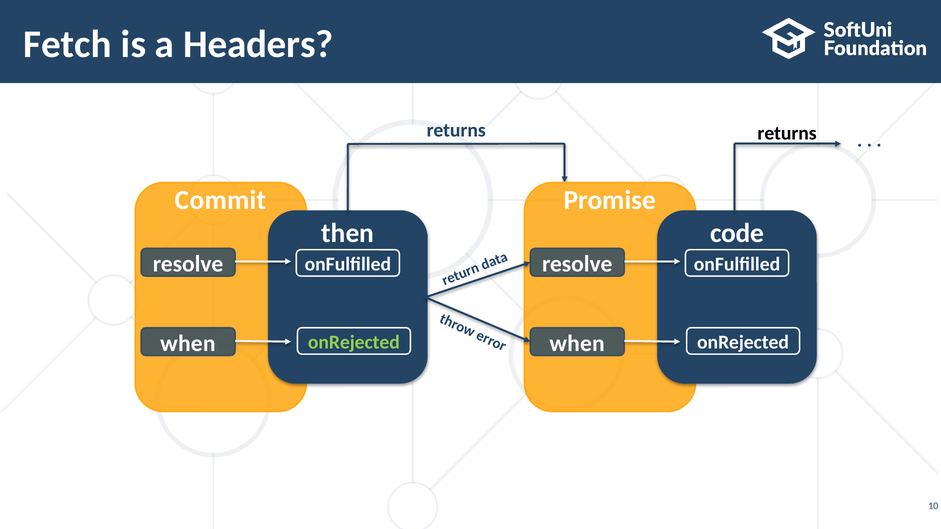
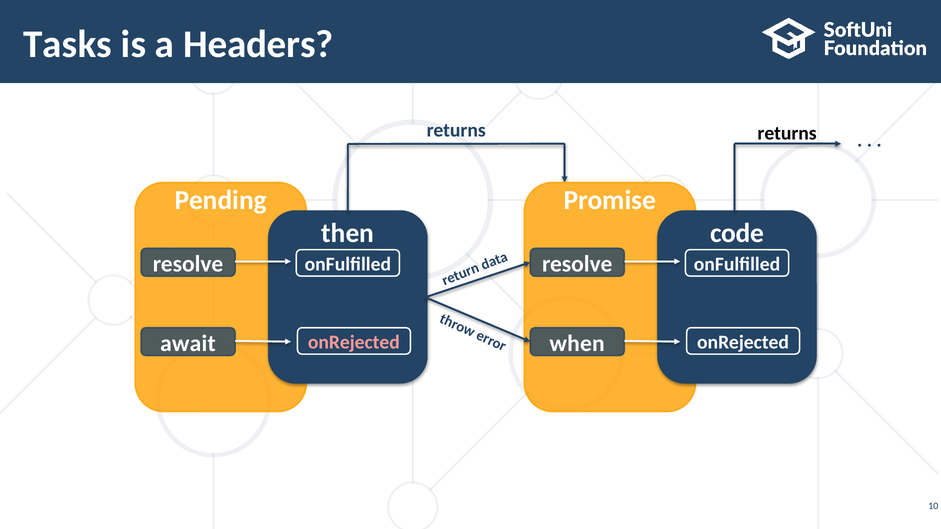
Fetch: Fetch -> Tasks
Commit: Commit -> Pending
when at (188, 344): when -> await
onRejected at (354, 343) colour: light green -> pink
